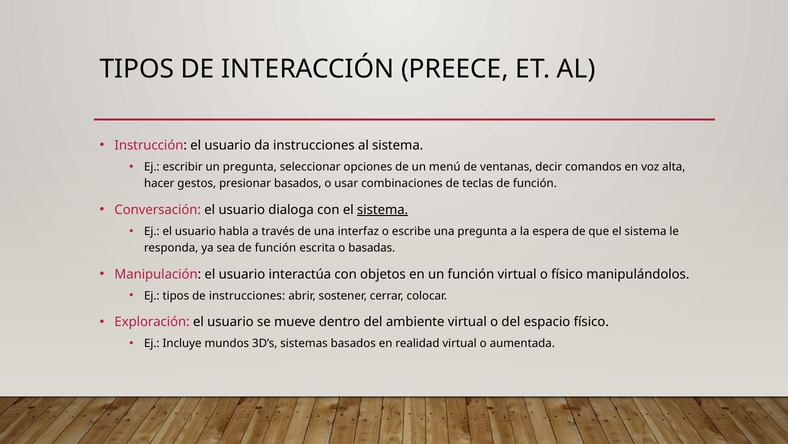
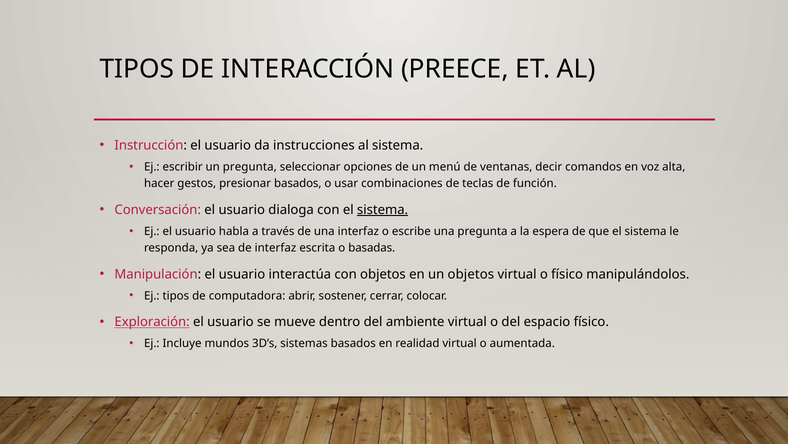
sea de función: función -> interfaz
un función: función -> objetos
de instrucciones: instrucciones -> computadora
Exploración underline: none -> present
